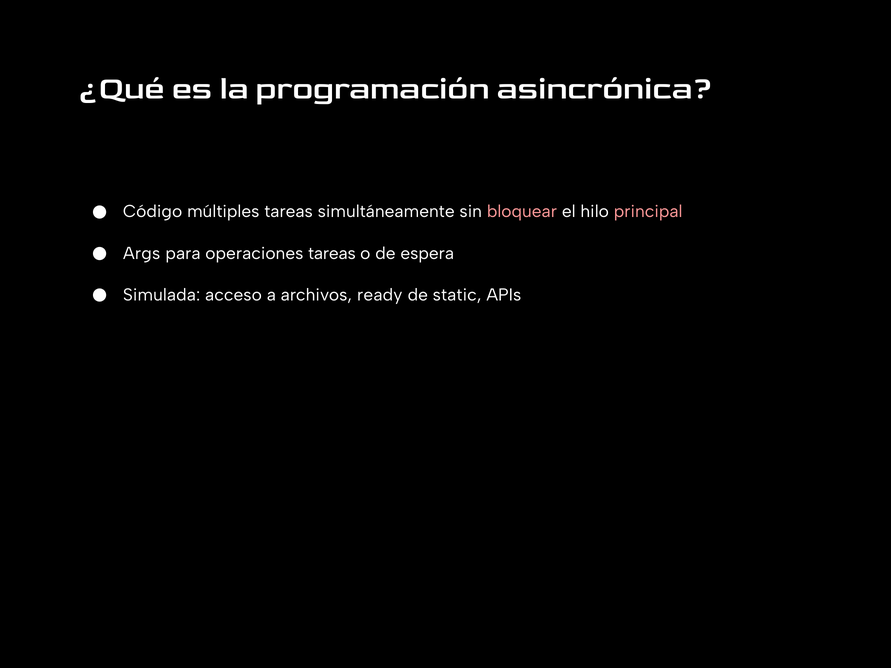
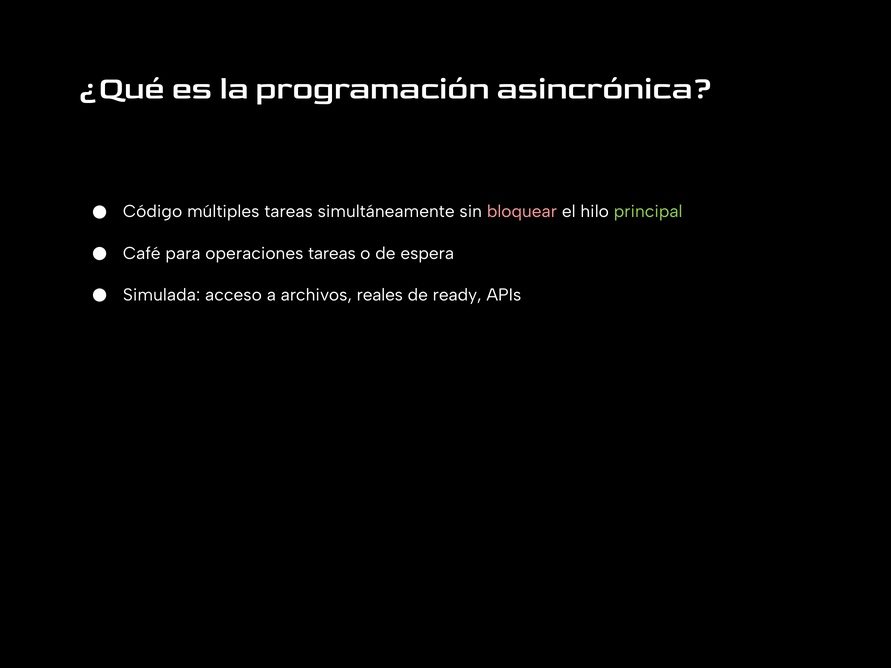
principal colour: pink -> light green
Args: Args -> Café
ready: ready -> reales
static: static -> ready
